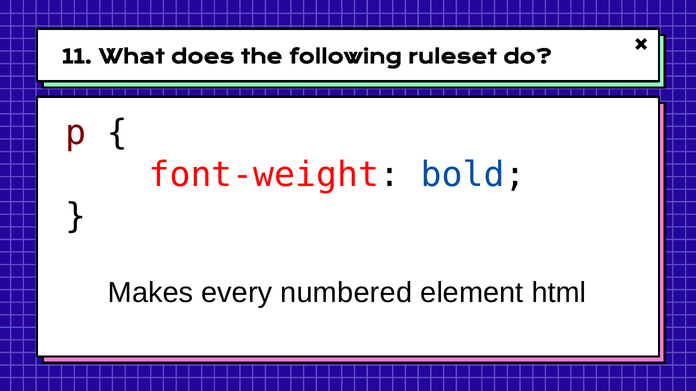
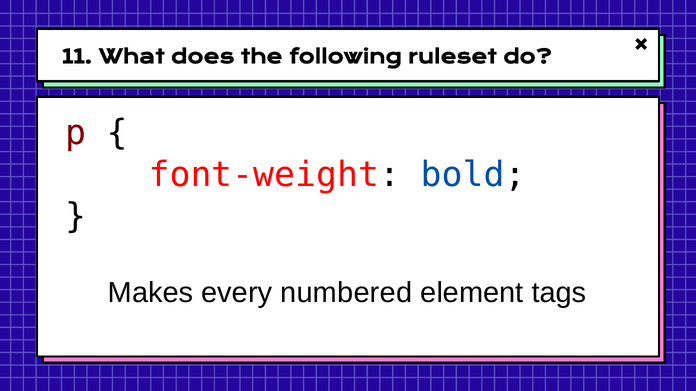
html: html -> tags
